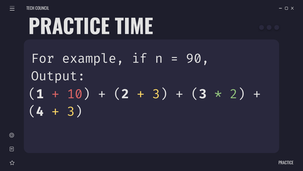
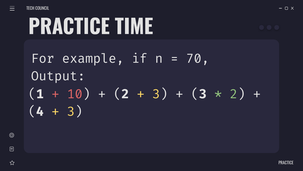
90: 90 -> 70
